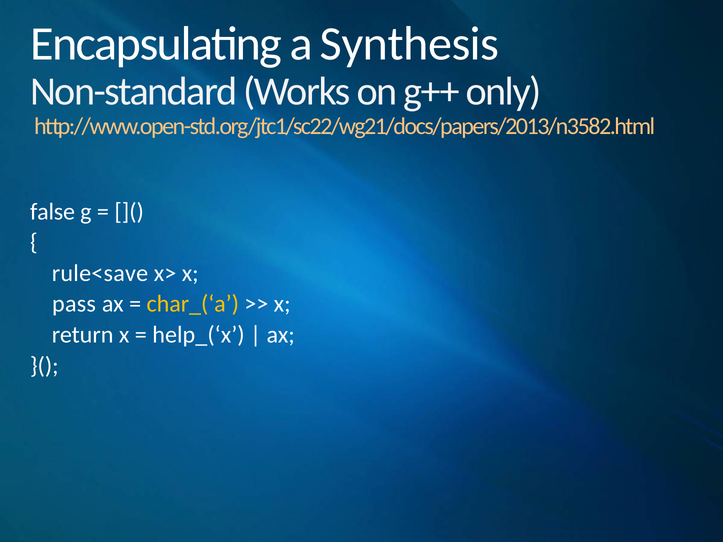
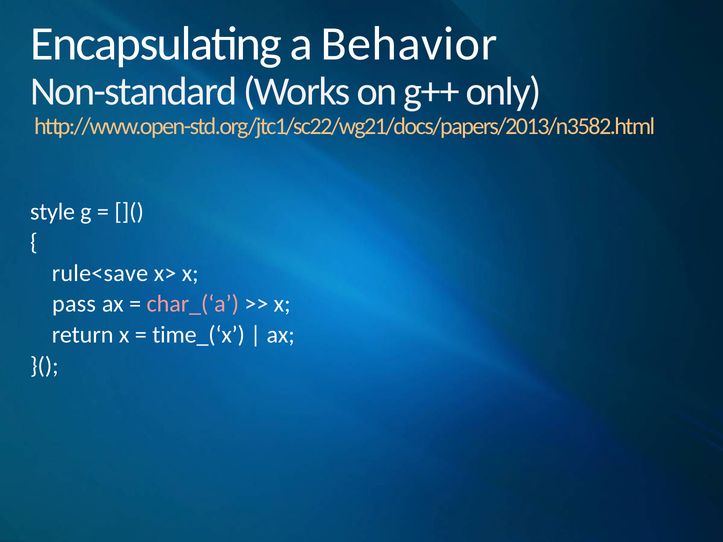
Synthesis: Synthesis -> Behavior
false: false -> style
char_(‘a colour: yellow -> pink
help_(‘x: help_(‘x -> time_(‘x
